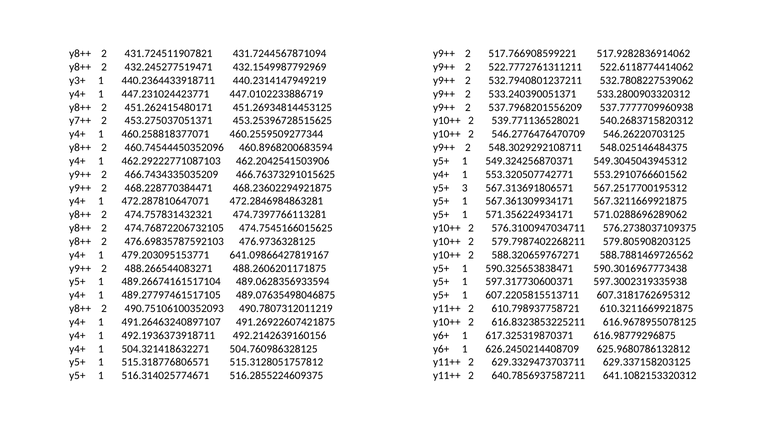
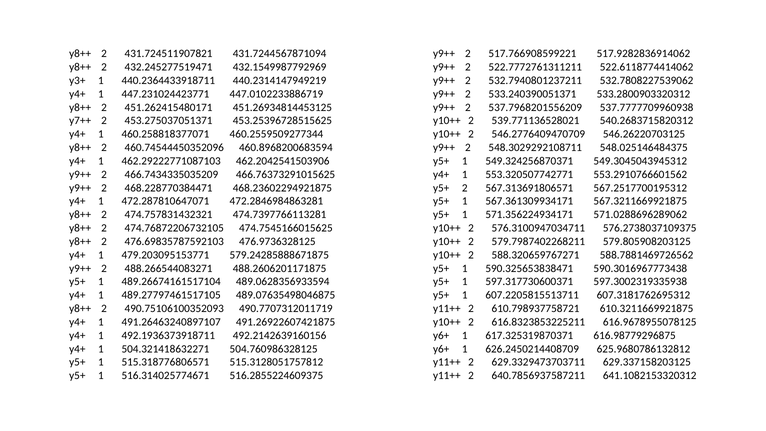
546.2776476470709: 546.2776476470709 -> 546.2776409470709
y5+ 3: 3 -> 2
641.09866427819167: 641.09866427819167 -> 579.24285888671875
490.7807312011219: 490.7807312011219 -> 490.7707312011719
